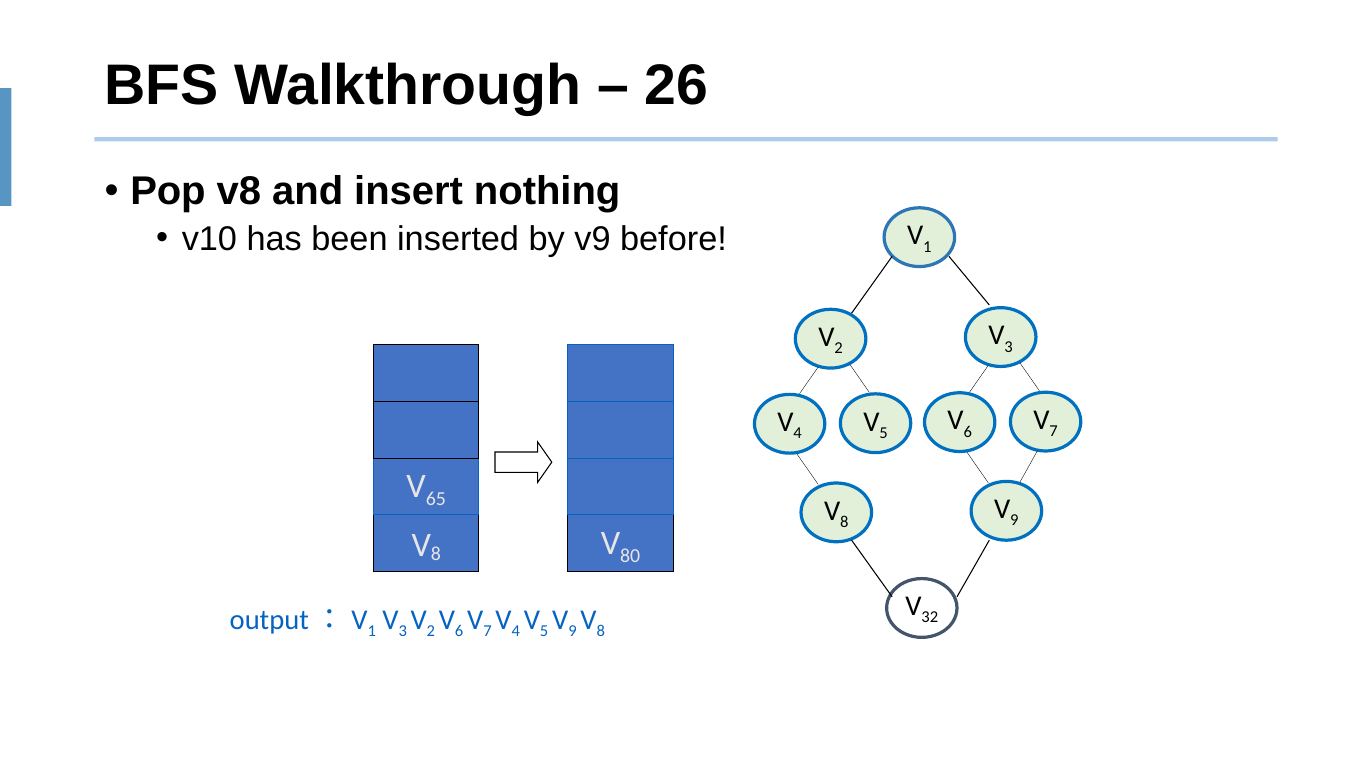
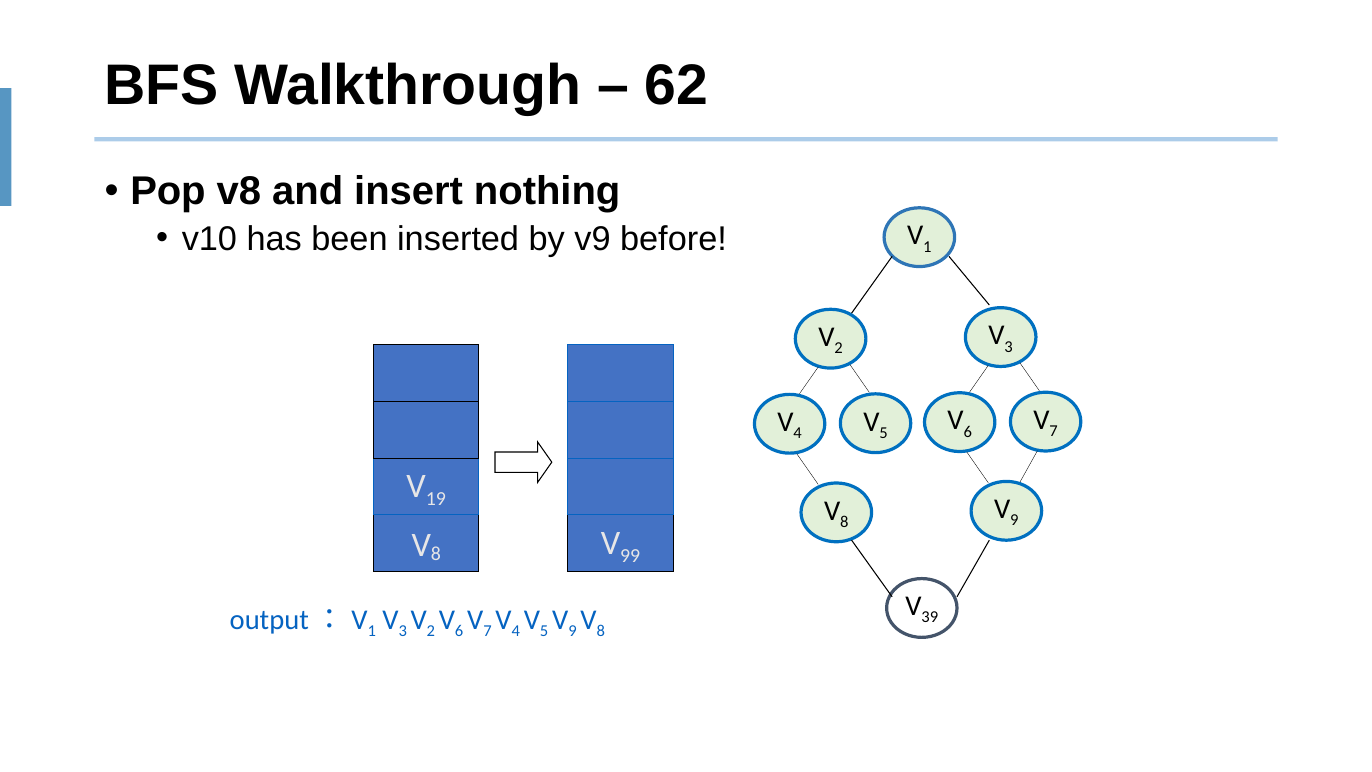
26: 26 -> 62
65: 65 -> 19
80: 80 -> 99
32: 32 -> 39
